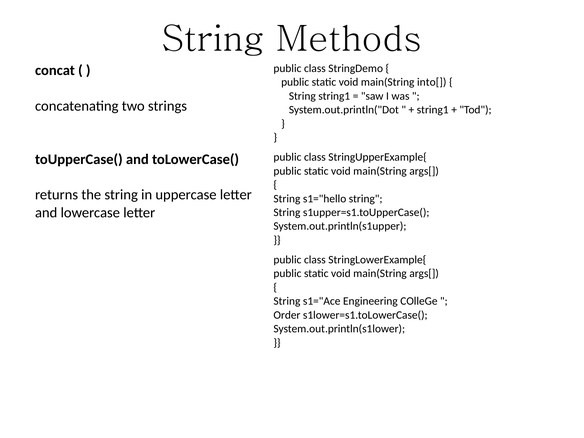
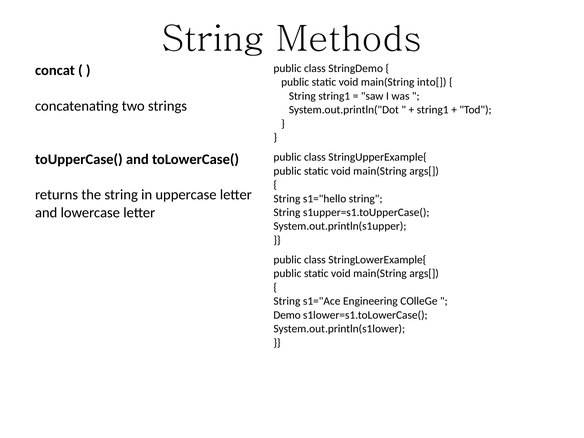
Order: Order -> Demo
